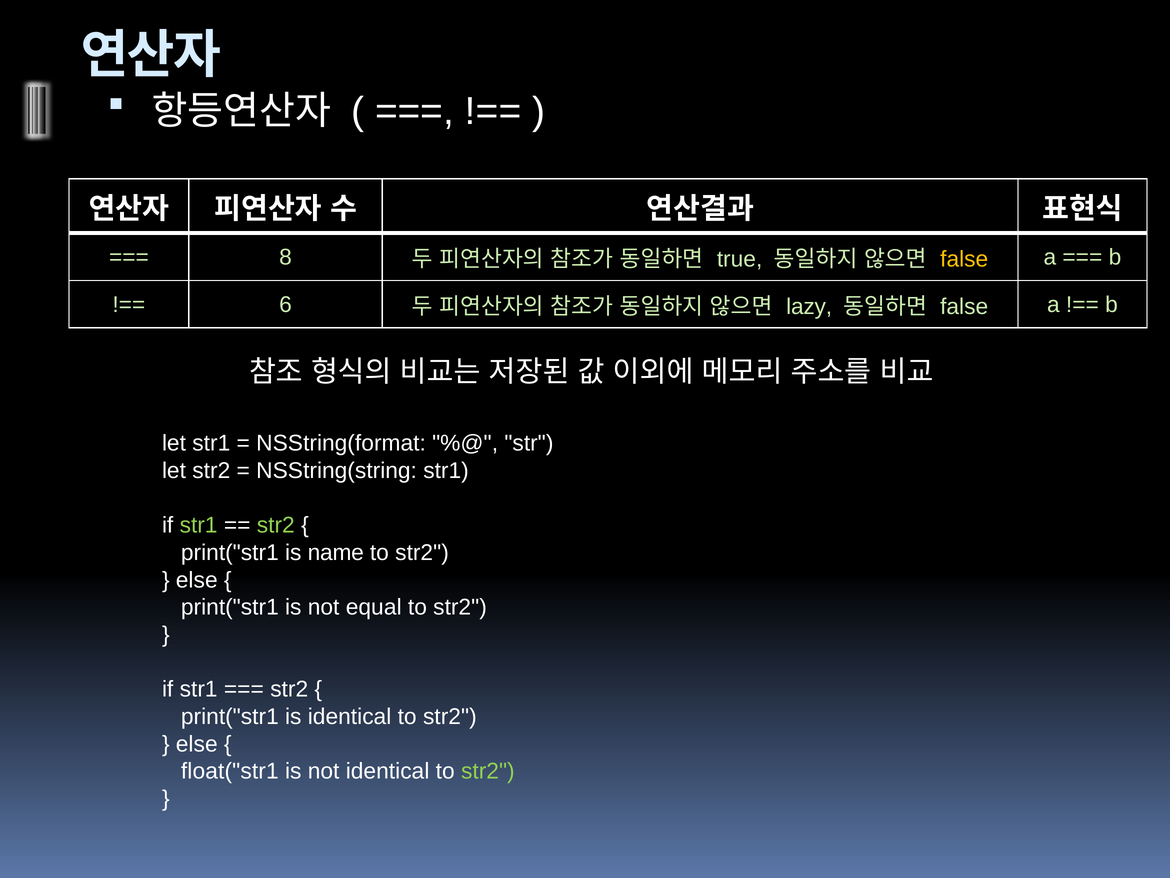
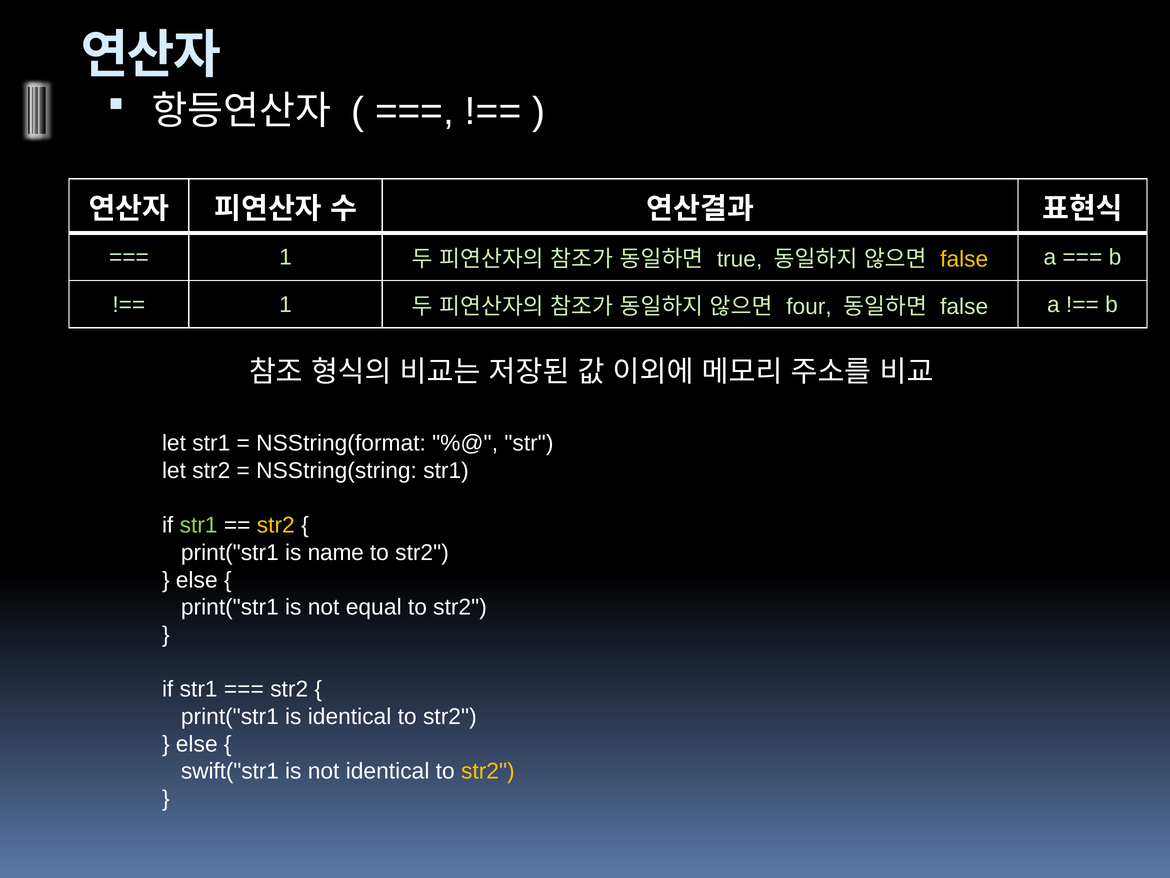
8 at (286, 257): 8 -> 1
6 at (286, 304): 6 -> 1
lazy: lazy -> four
str2 at (276, 525) colour: light green -> yellow
float("str1: float("str1 -> swift("str1
str2 at (488, 771) colour: light green -> yellow
